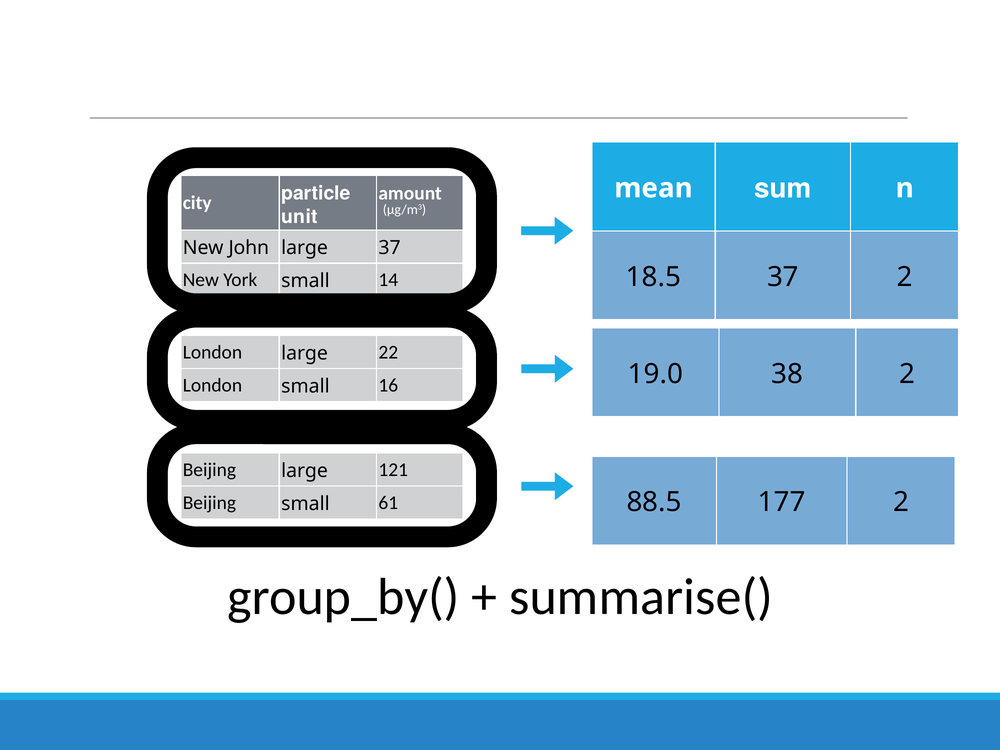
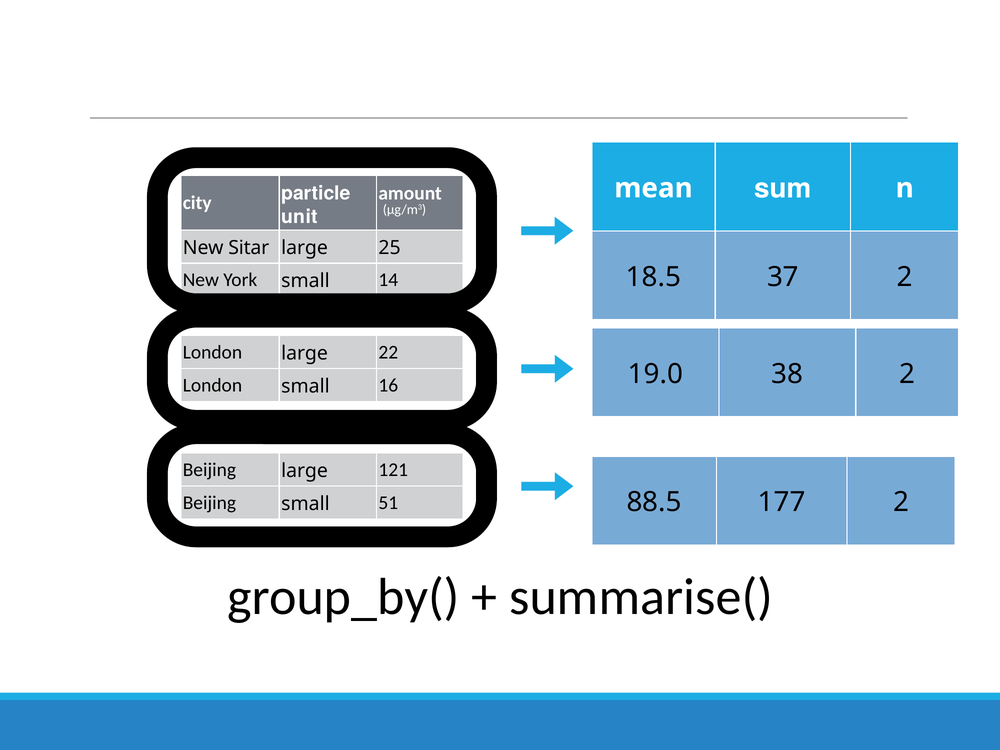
John: John -> Sitar
large 37: 37 -> 25
61: 61 -> 51
